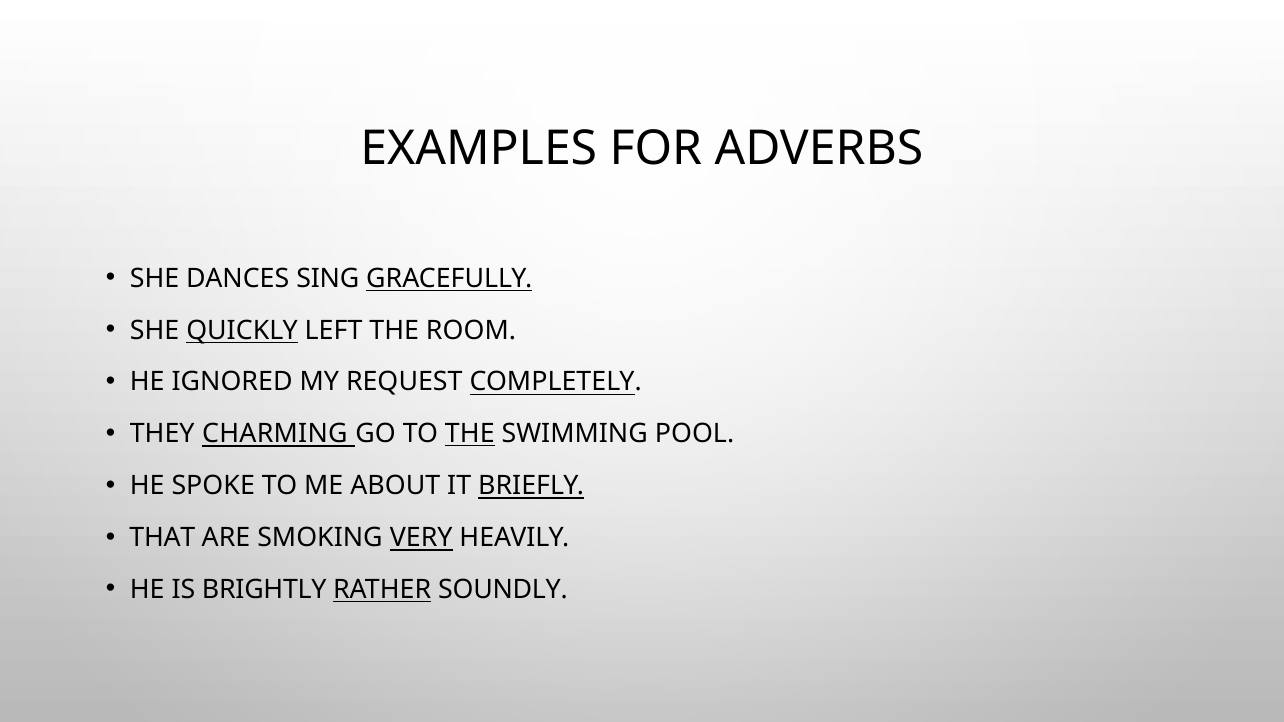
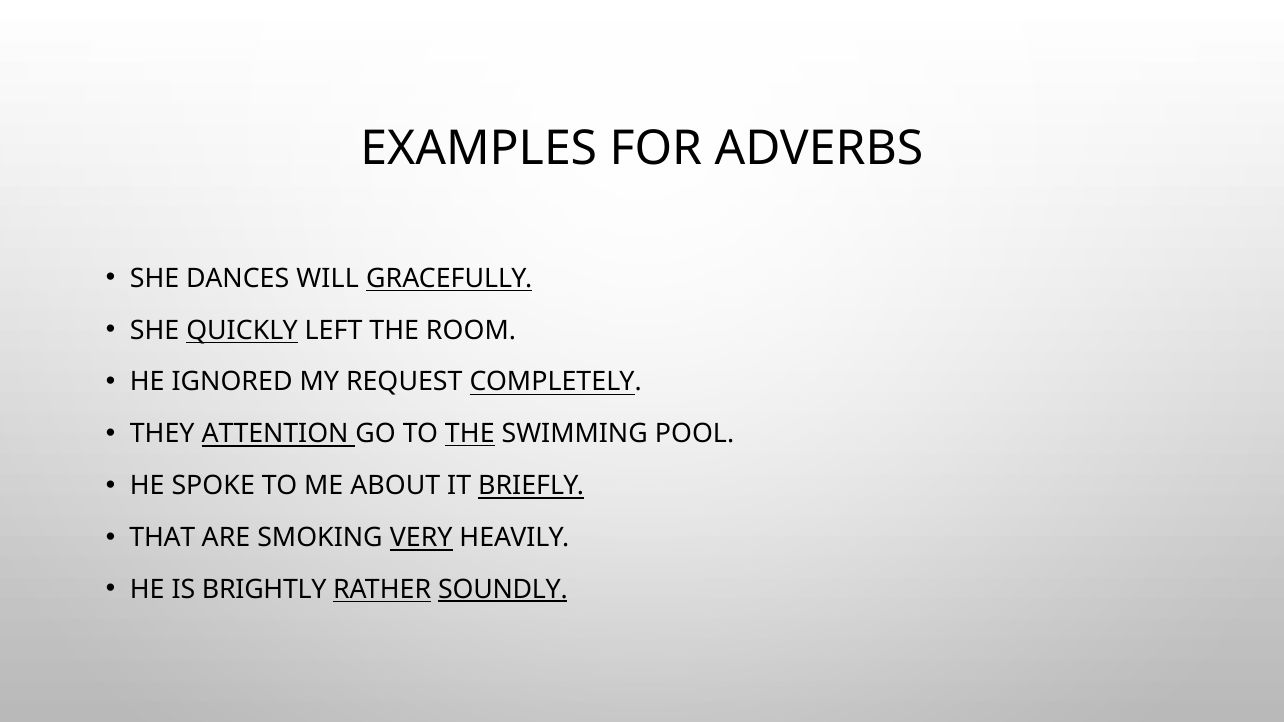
SING: SING -> WILL
CHARMING: CHARMING -> ATTENTION
SOUNDLY underline: none -> present
